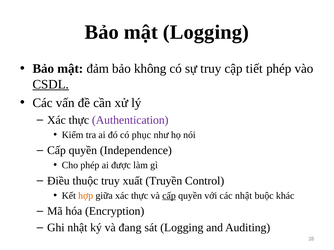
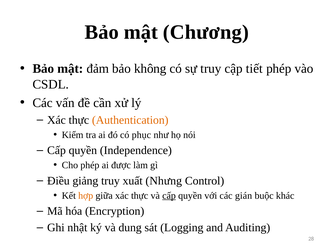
mật Logging: Logging -> Chương
CSDL underline: present -> none
Authentication colour: purple -> orange
thuộc: thuộc -> giảng
Truyền: Truyền -> Nhưng
các nhật: nhật -> gián
đang: đang -> dung
